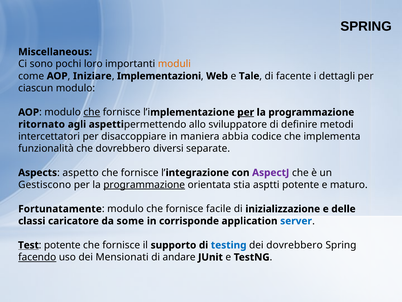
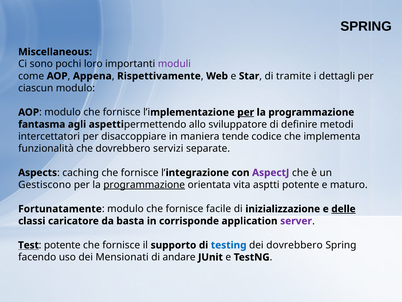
moduli colour: orange -> purple
Iniziare: Iniziare -> Appena
Implementazioni: Implementazioni -> Rispettivamente
Tale: Tale -> Star
facente: facente -> tramite
che at (92, 112) underline: present -> none
ritornato: ritornato -> fantasma
abbia: abbia -> tende
diversi: diversi -> servizi
aspetto: aspetto -> caching
stia: stia -> vita
delle underline: none -> present
some: some -> basta
server colour: blue -> purple
facendo underline: present -> none
